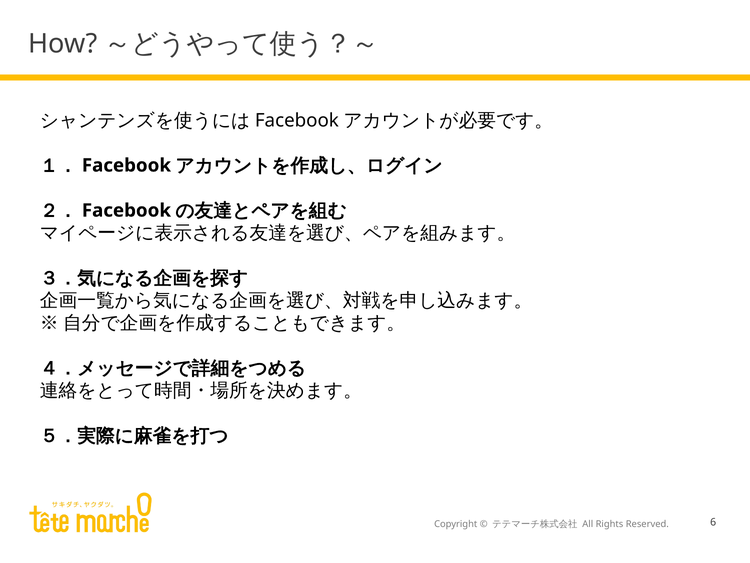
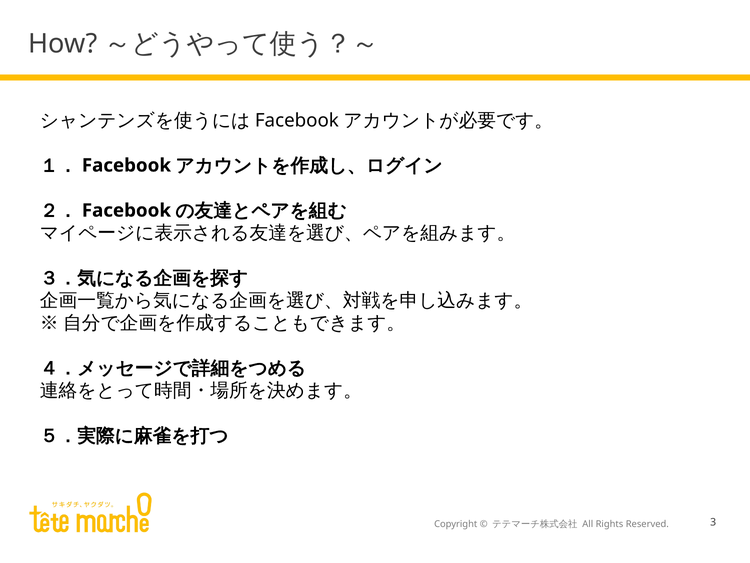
6: 6 -> 3
